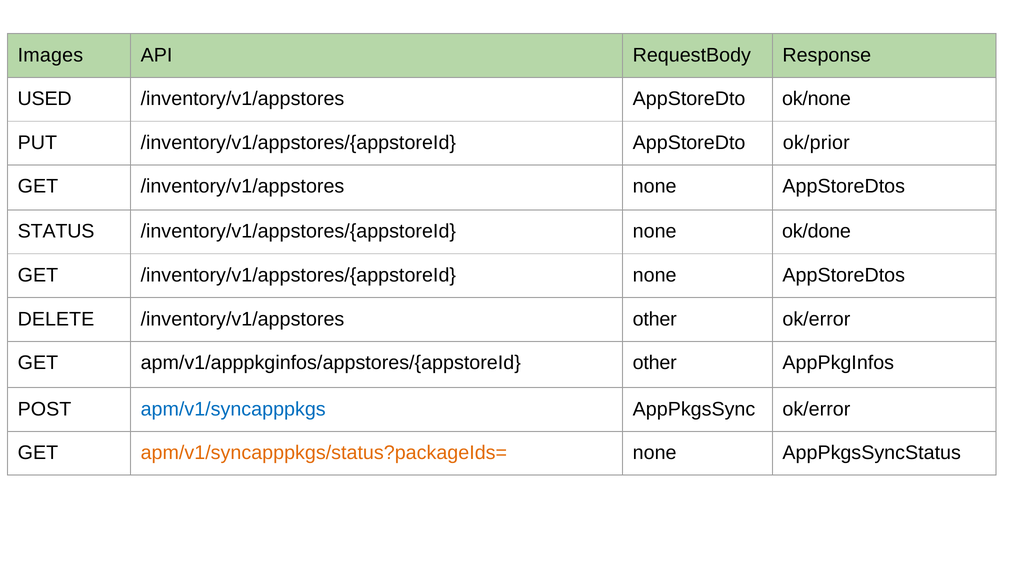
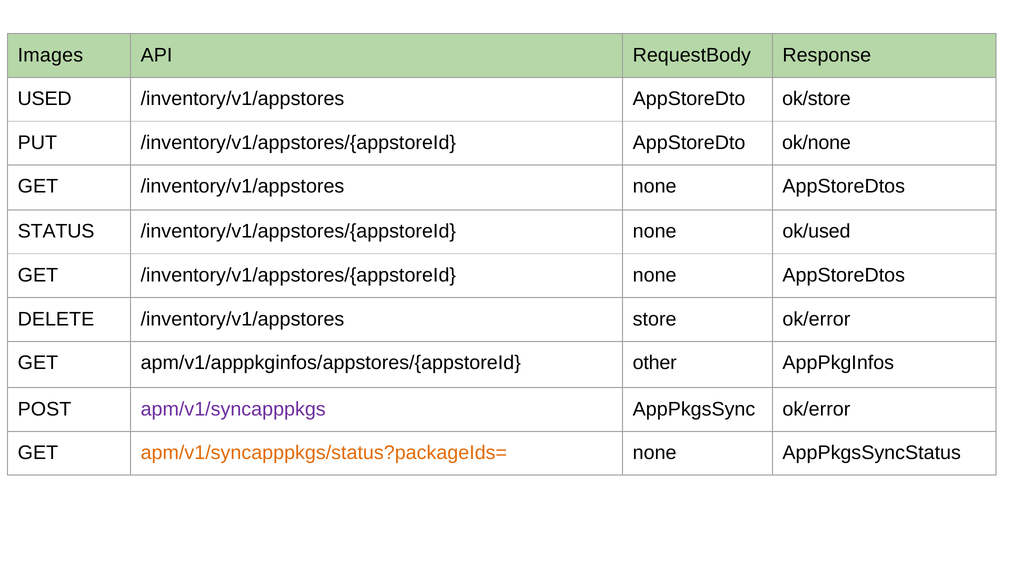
ok/none: ok/none -> ok/store
ok/prior: ok/prior -> ok/none
ok/done: ok/done -> ok/used
/inventory/v1/appstores other: other -> store
apm/v1/syncapppkgs colour: blue -> purple
